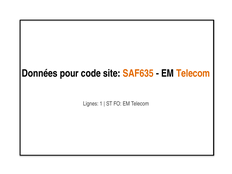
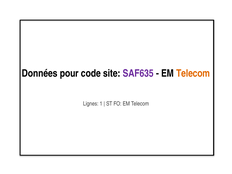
SAF635 colour: orange -> purple
